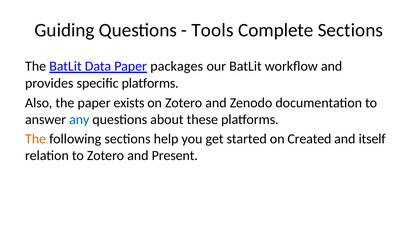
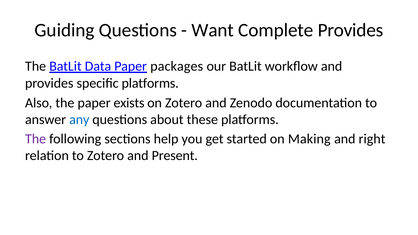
Tools: Tools -> Want
Complete Sections: Sections -> Provides
The at (36, 139) colour: orange -> purple
Created: Created -> Making
itself: itself -> right
